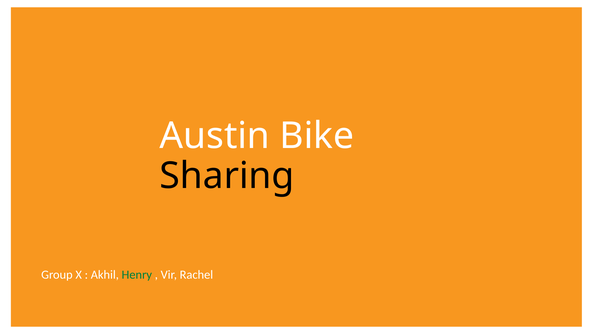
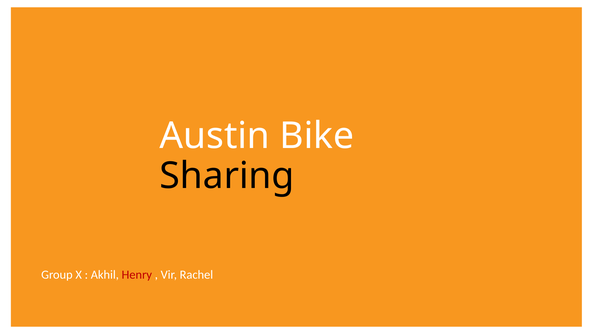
Henry colour: green -> red
